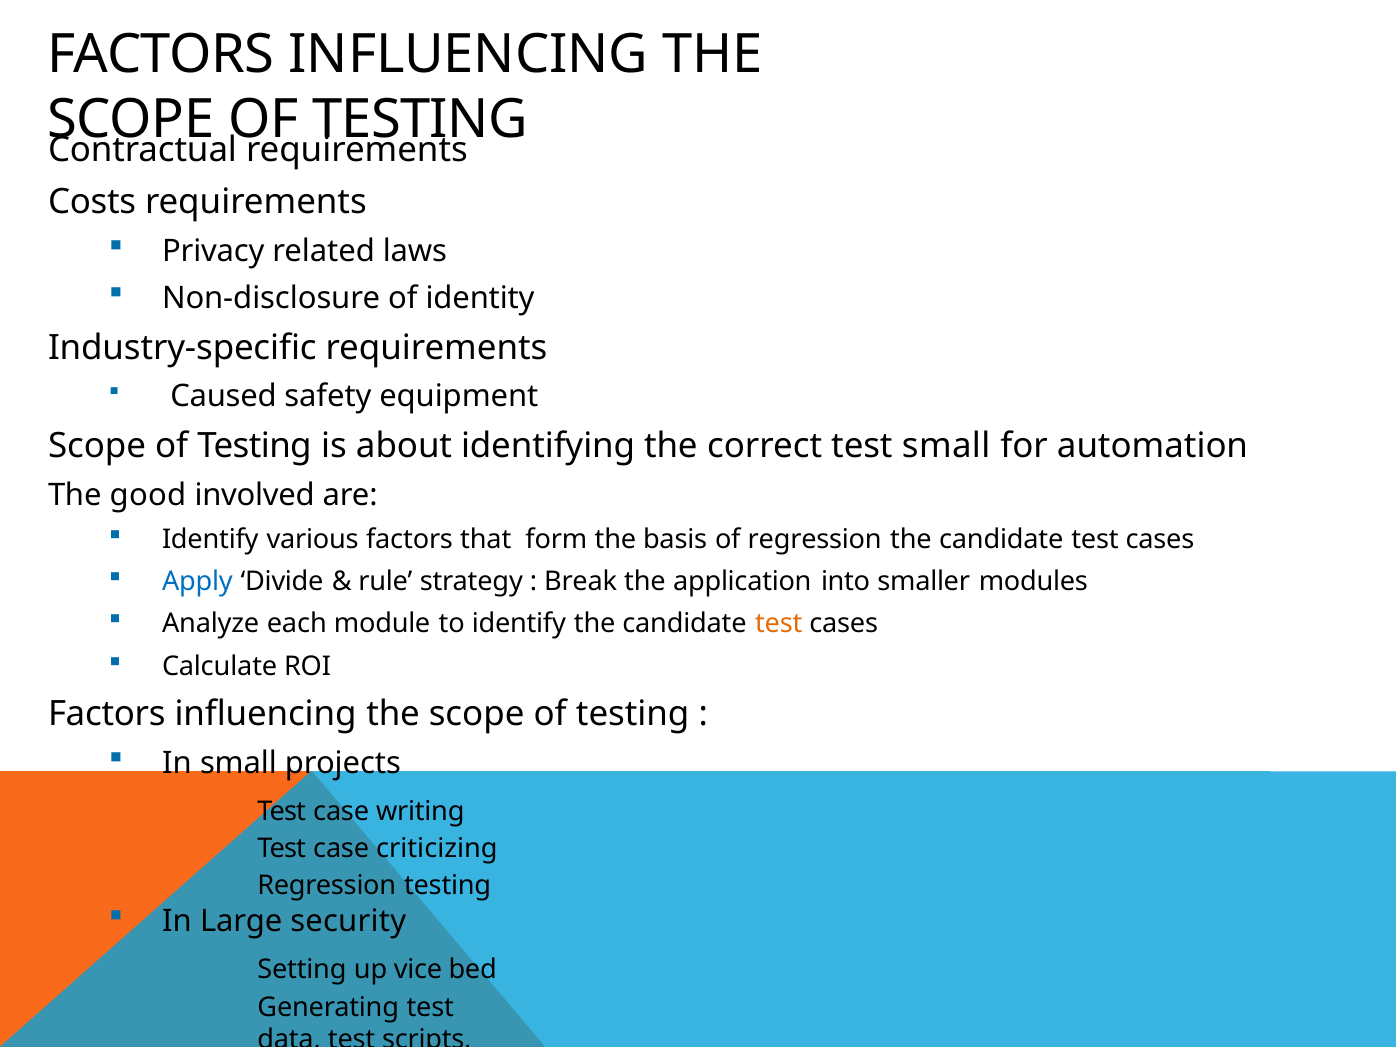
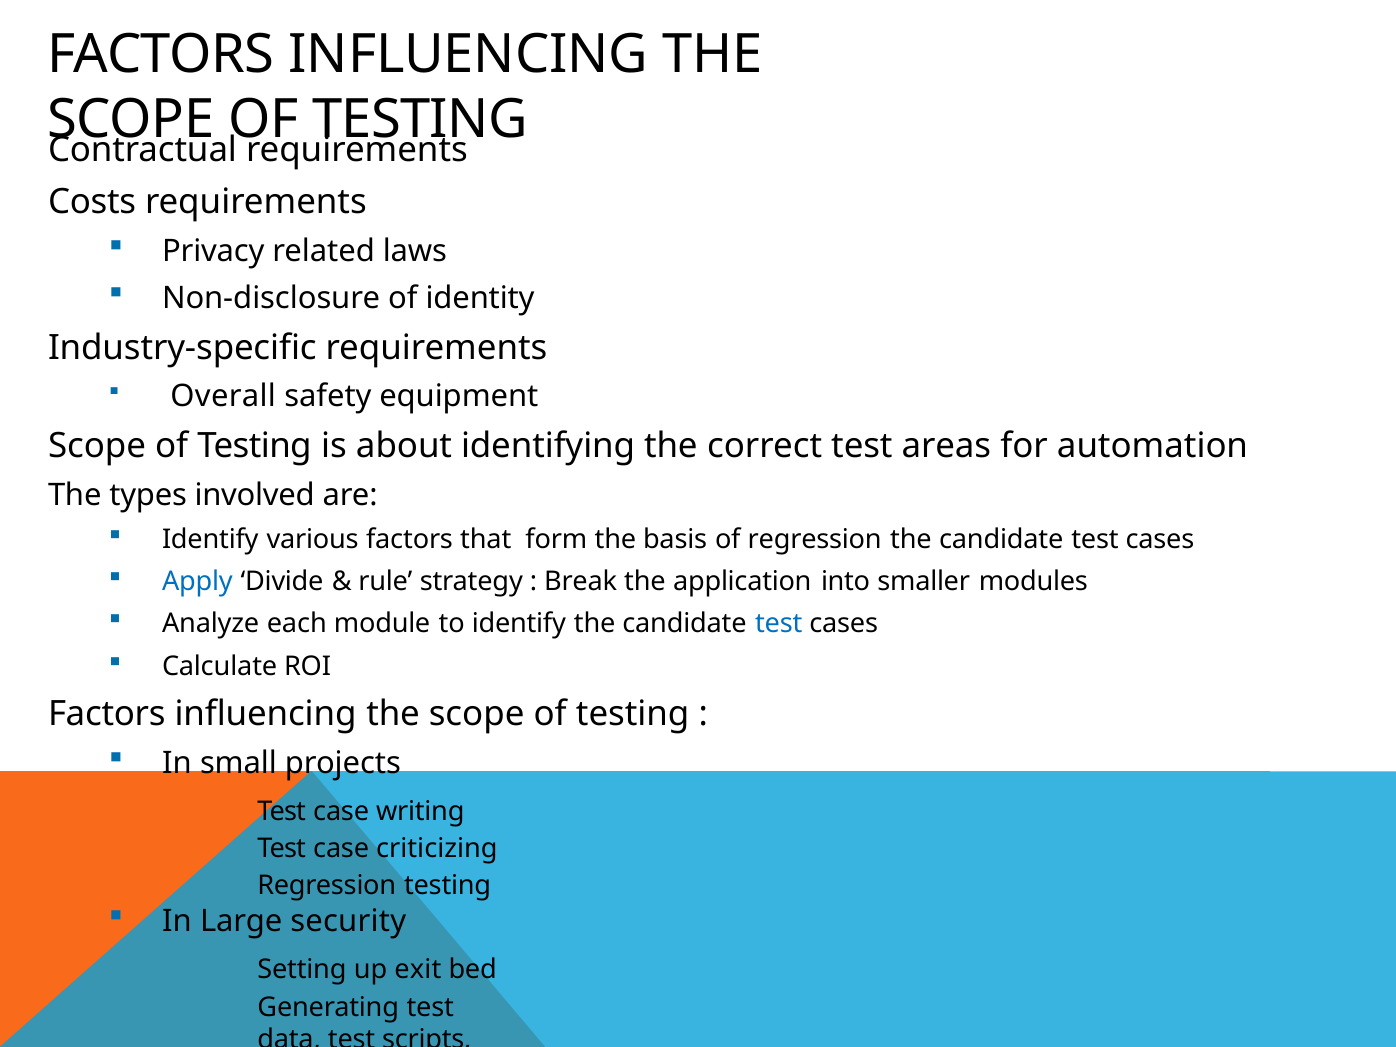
Caused: Caused -> Overall
test small: small -> areas
good: good -> types
test at (779, 624) colour: orange -> blue
vice: vice -> exit
